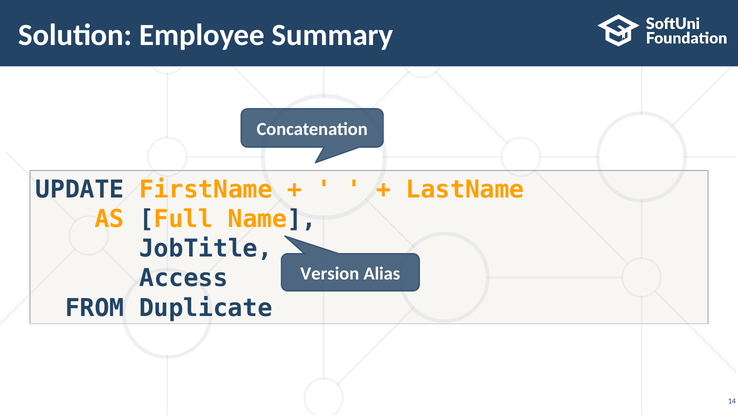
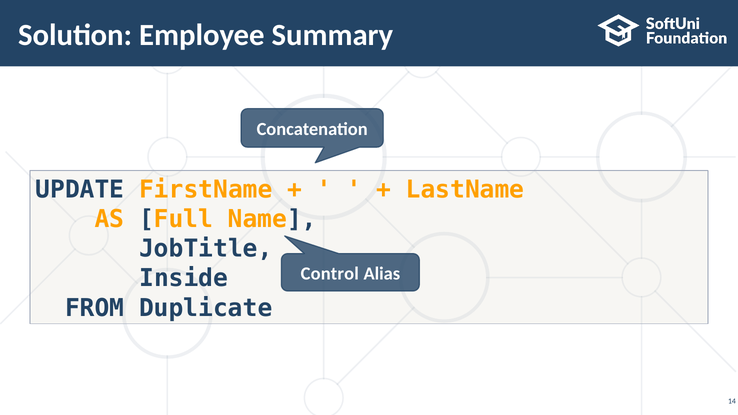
Version: Version -> Control
Access: Access -> Inside
